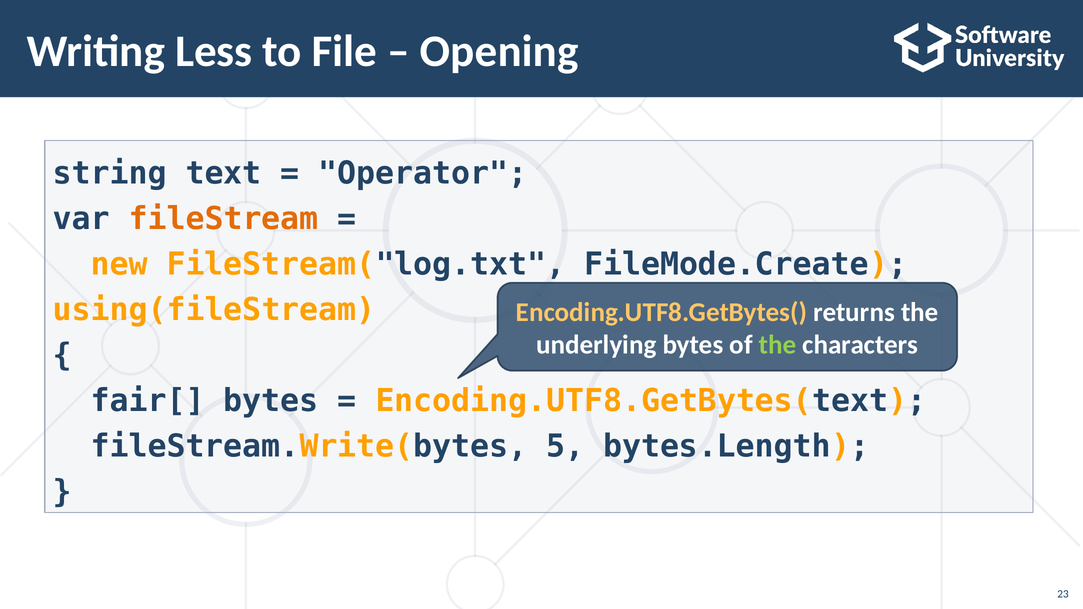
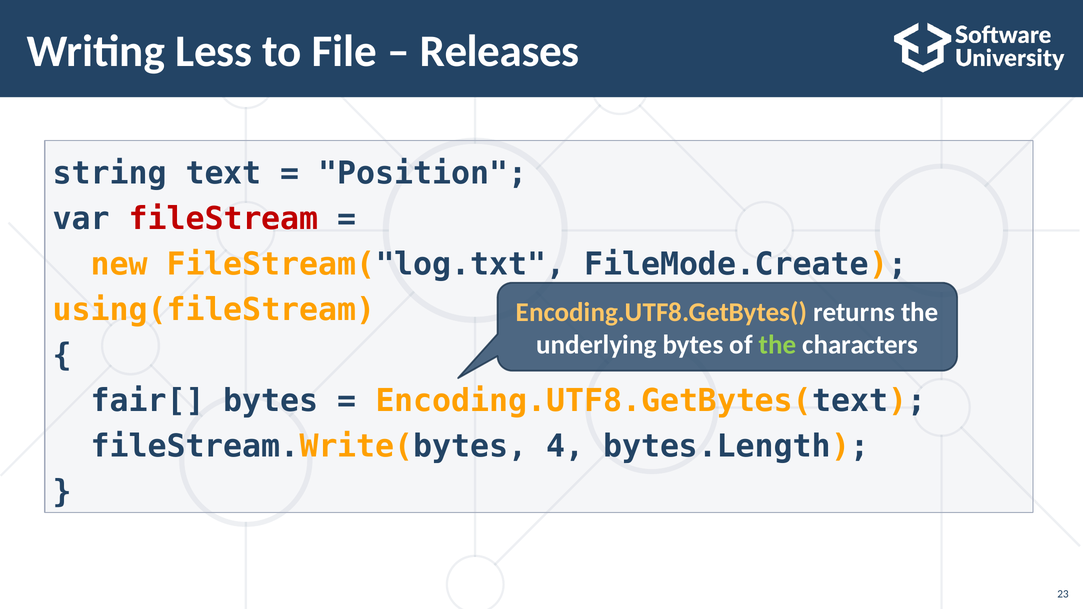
Opening: Opening -> Releases
Operator: Operator -> Position
fileStream colour: orange -> red
5: 5 -> 4
